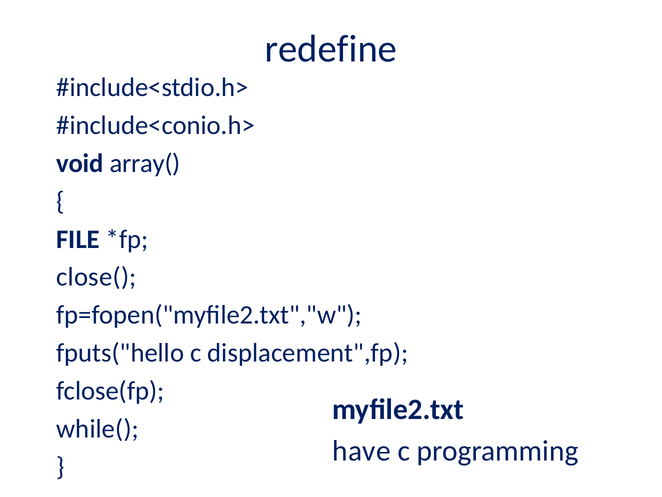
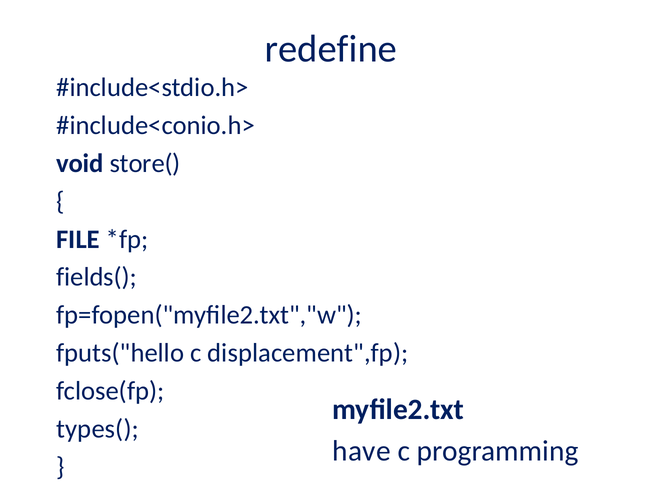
array(: array( -> store(
close(: close( -> fields(
while(: while( -> types(
